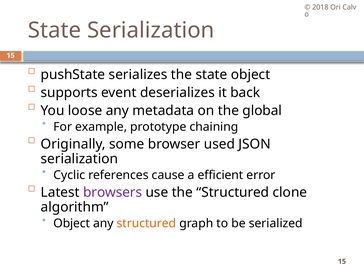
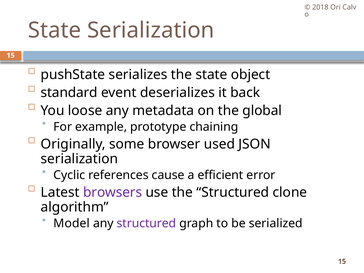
supports: supports -> standard
Object at (72, 223): Object -> Model
structured at (146, 223) colour: orange -> purple
